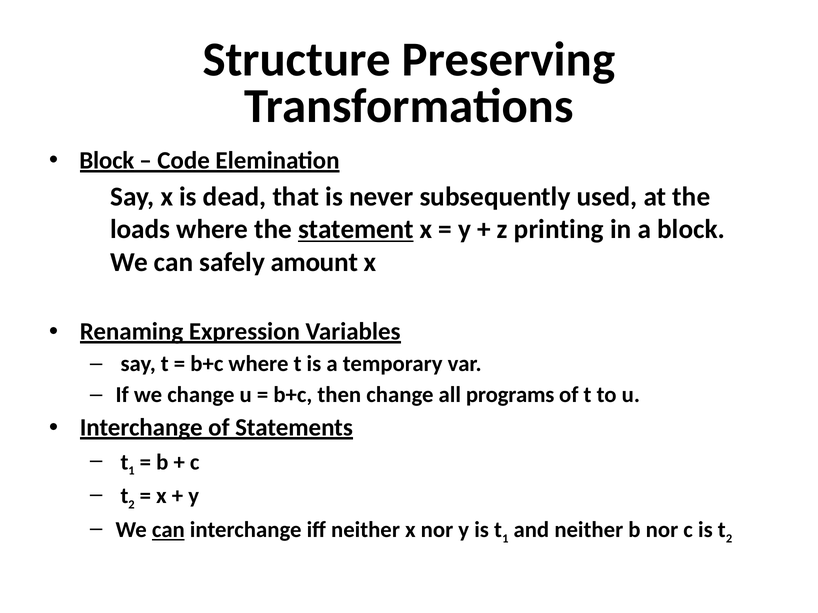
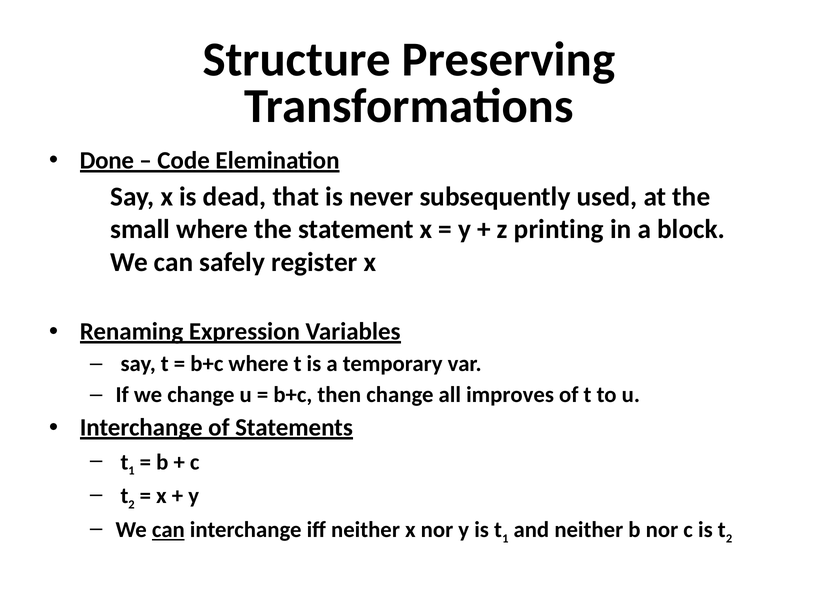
Block at (107, 161): Block -> Done
loads: loads -> small
statement underline: present -> none
amount: amount -> register
programs: programs -> improves
